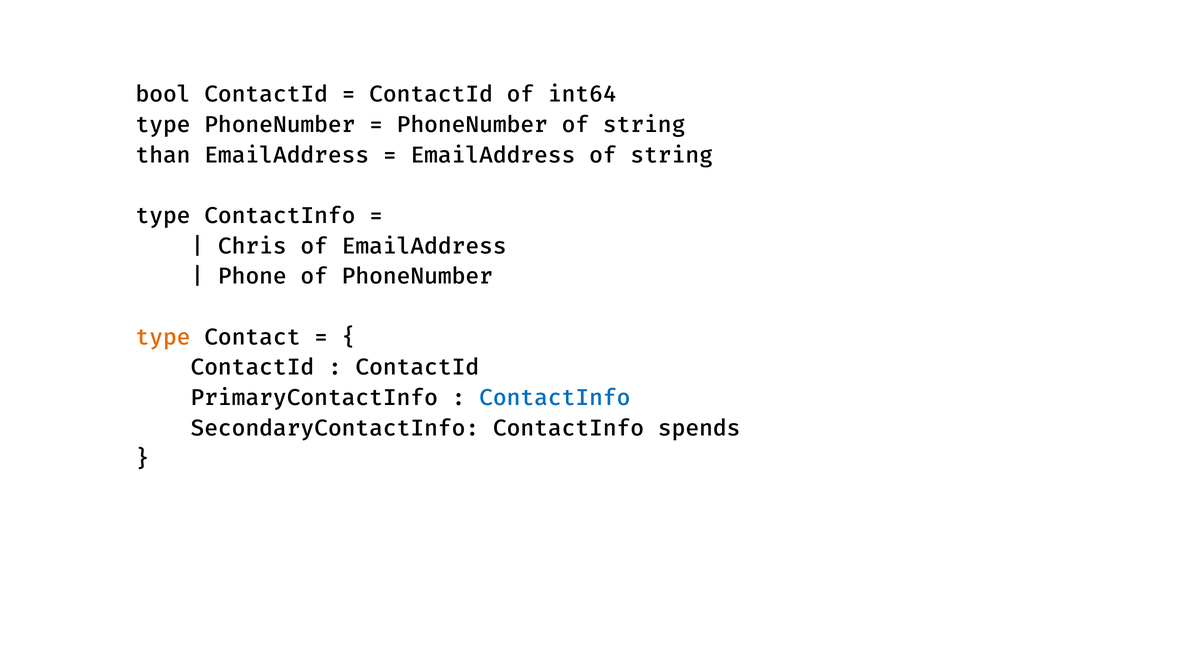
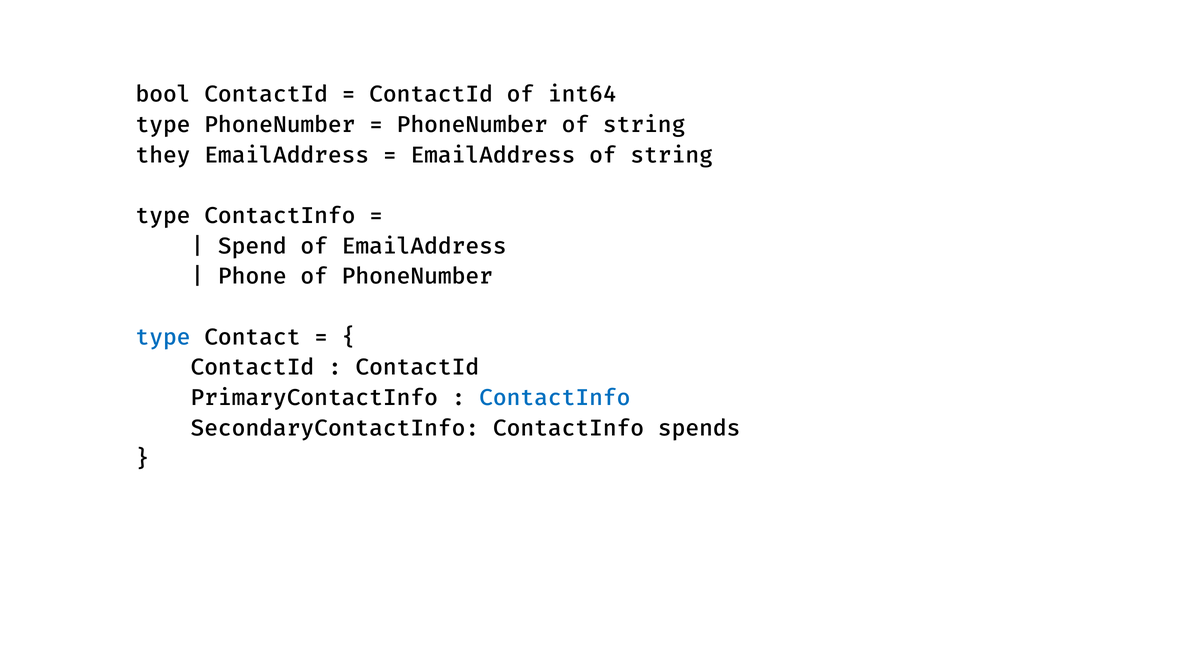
than: than -> they
Chris: Chris -> Spend
type at (163, 337) colour: orange -> blue
